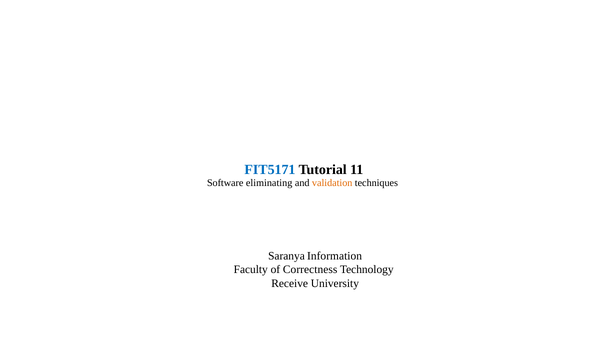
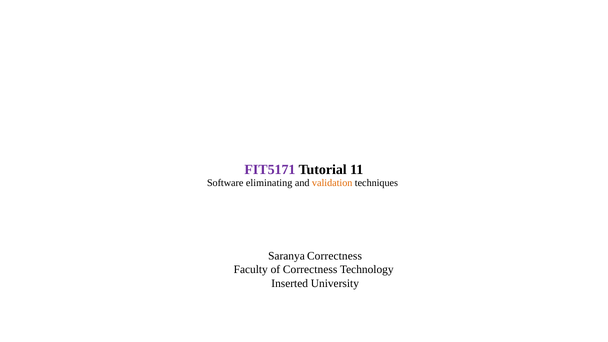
FIT5171 colour: blue -> purple
Saranya Information: Information -> Correctness
Receive: Receive -> Inserted
